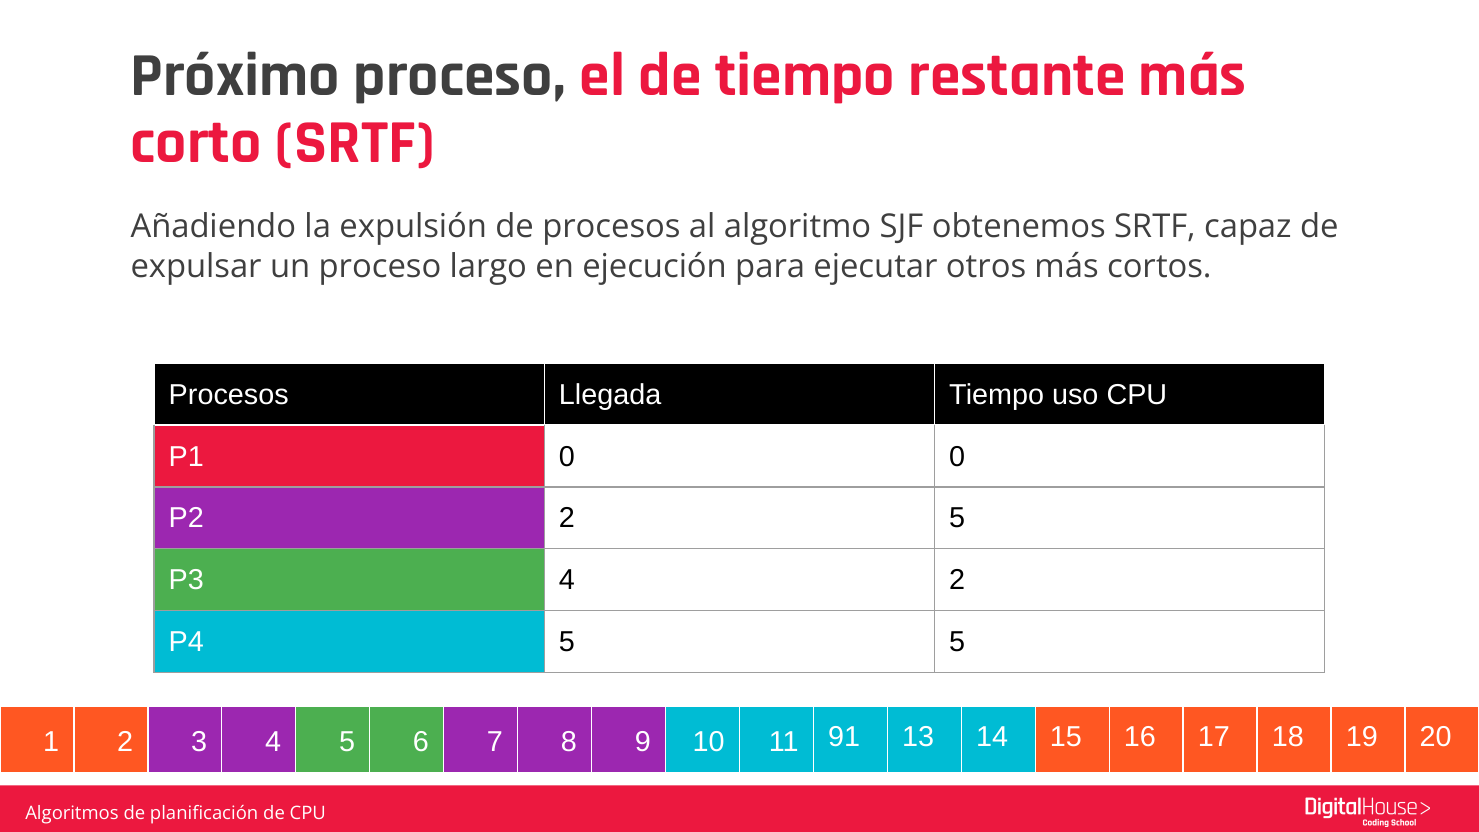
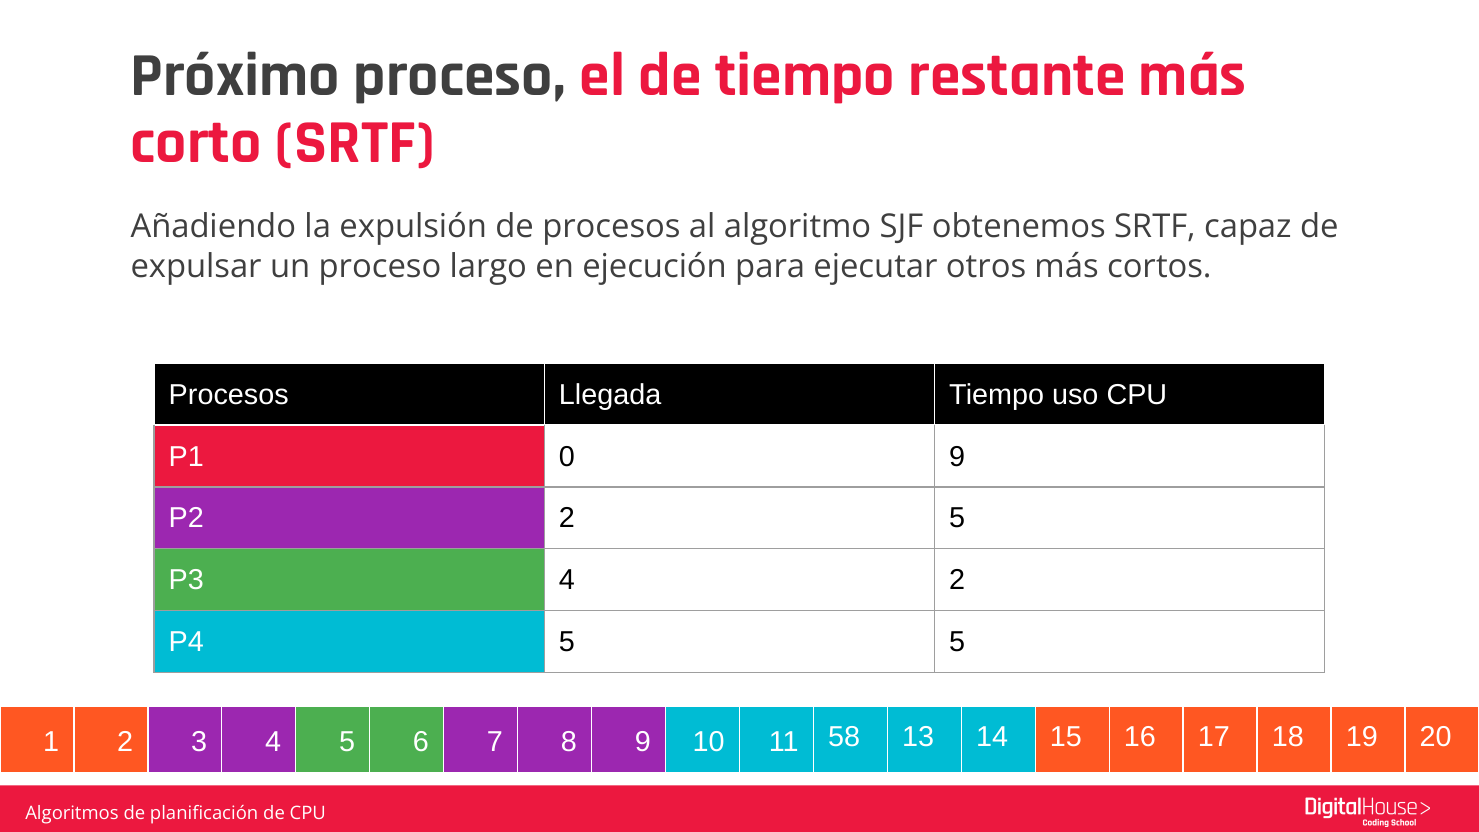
0 0: 0 -> 9
91: 91 -> 58
